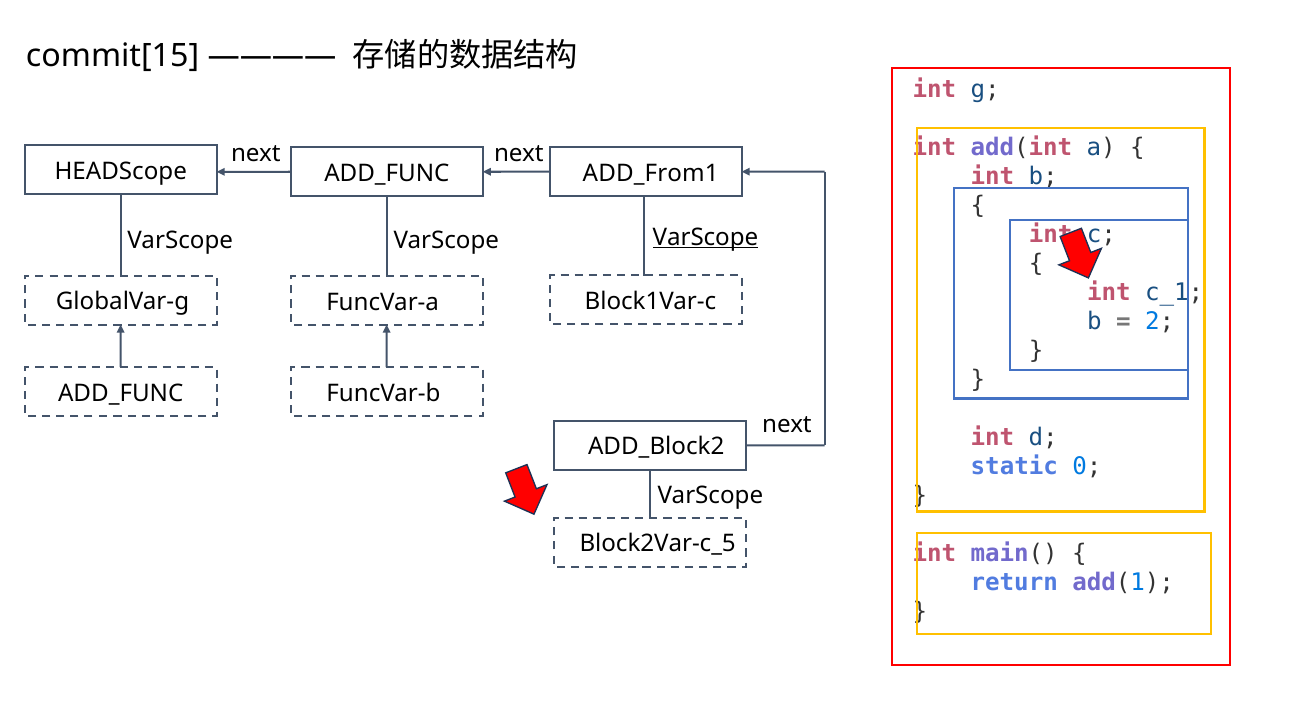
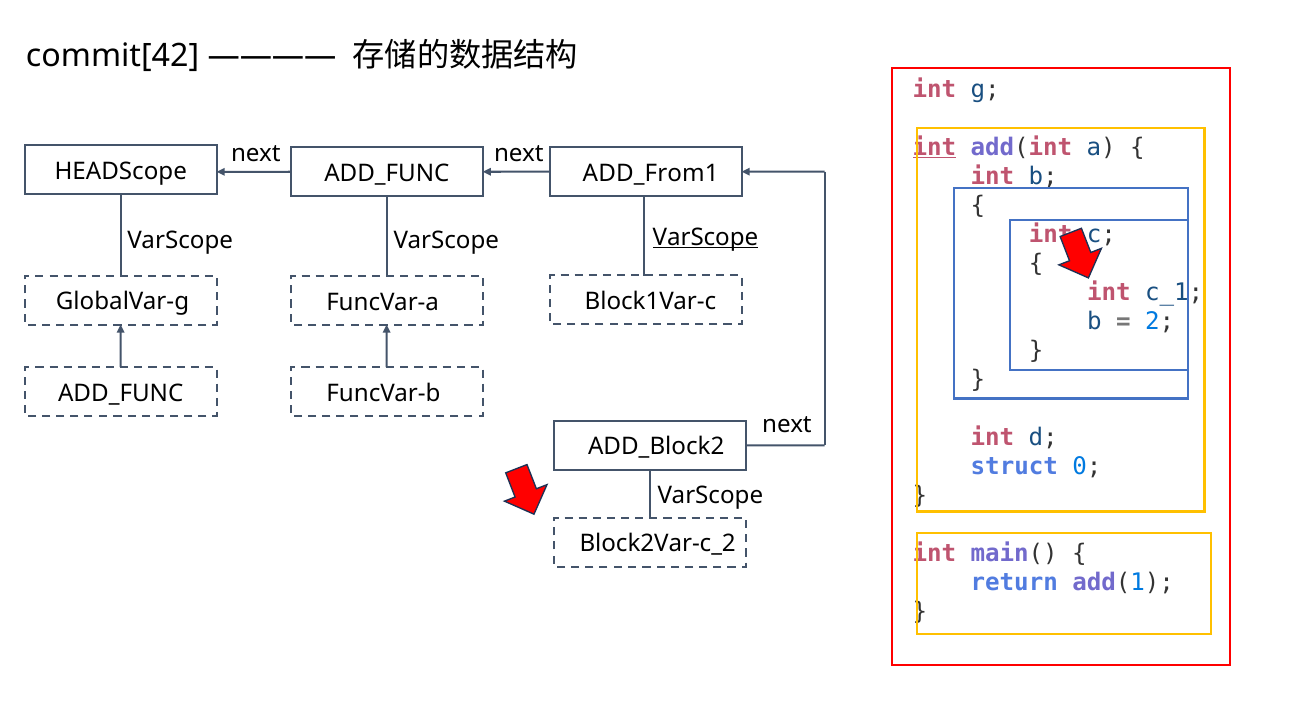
commit[15: commit[15 -> commit[42
int at (934, 147) underline: none -> present
static: static -> struct
Block2Var-c_5: Block2Var-c_5 -> Block2Var-c_2
